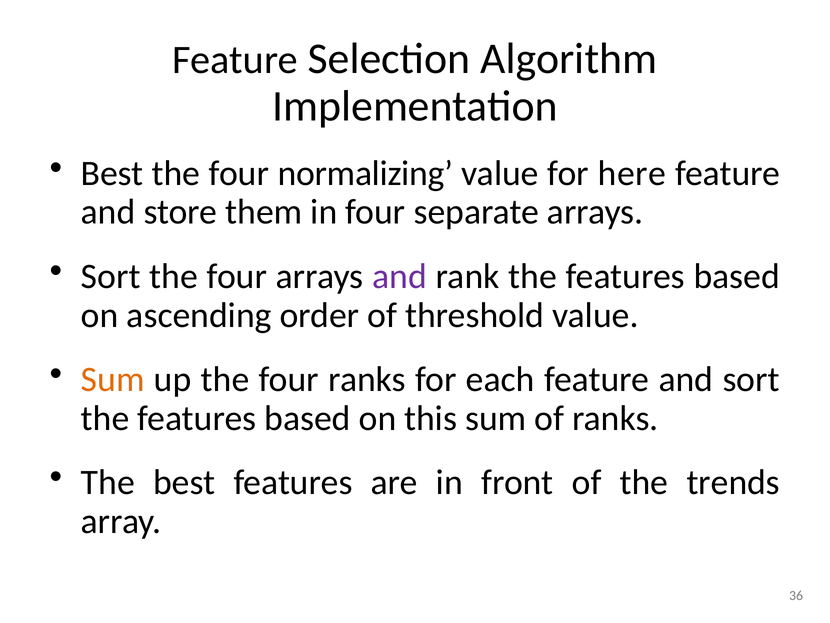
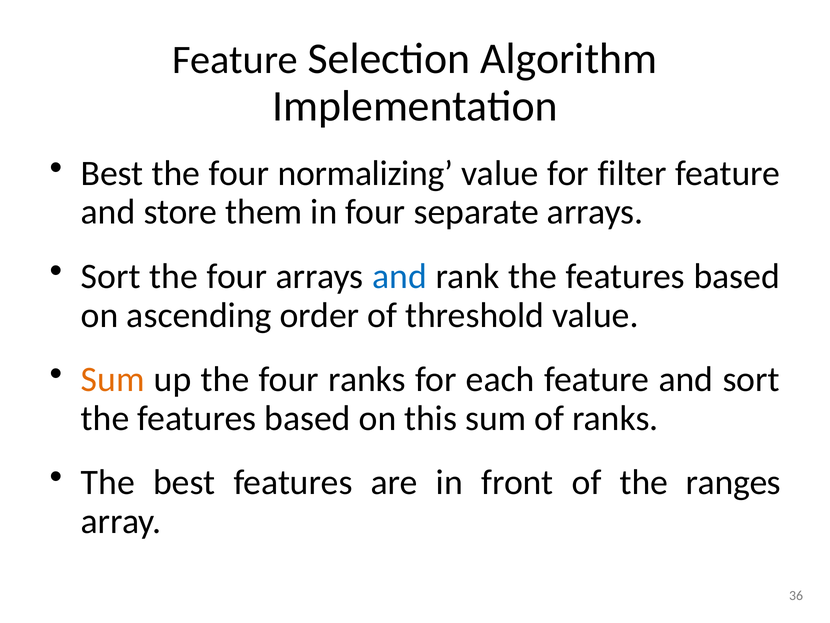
here: here -> filter
and at (400, 276) colour: purple -> blue
trends: trends -> ranges
